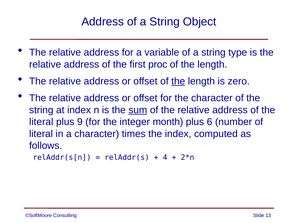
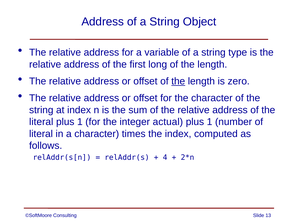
proc: proc -> long
sum underline: present -> none
9 at (80, 122): 9 -> 1
month: month -> actual
6 at (210, 122): 6 -> 1
